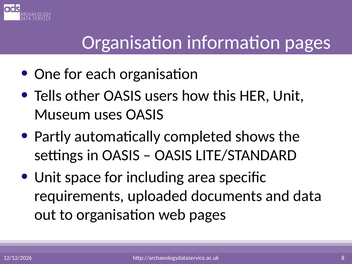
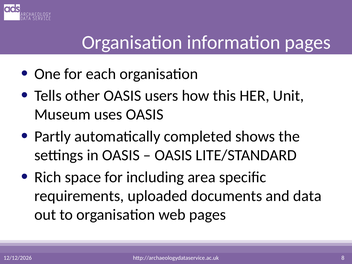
Unit at (48, 177): Unit -> Rich
